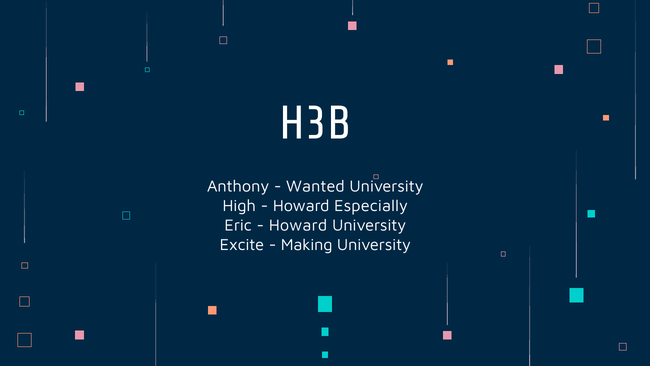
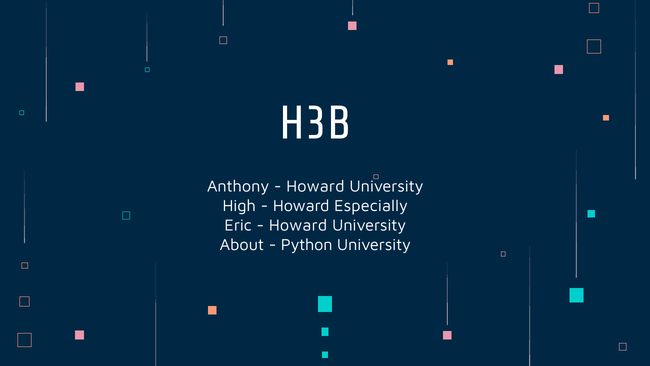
Wanted at (315, 186): Wanted -> Howard
Excite: Excite -> About
Making: Making -> Python
